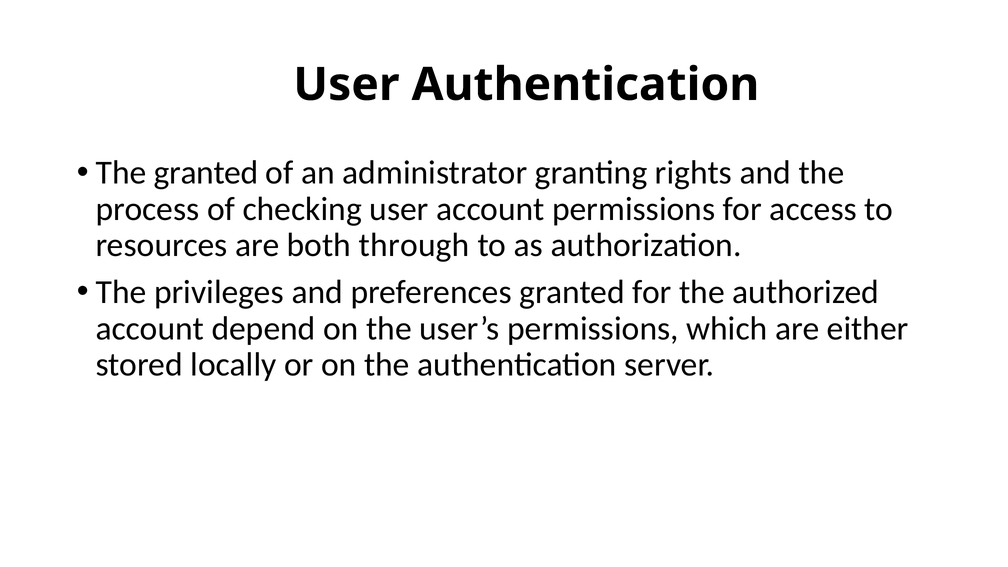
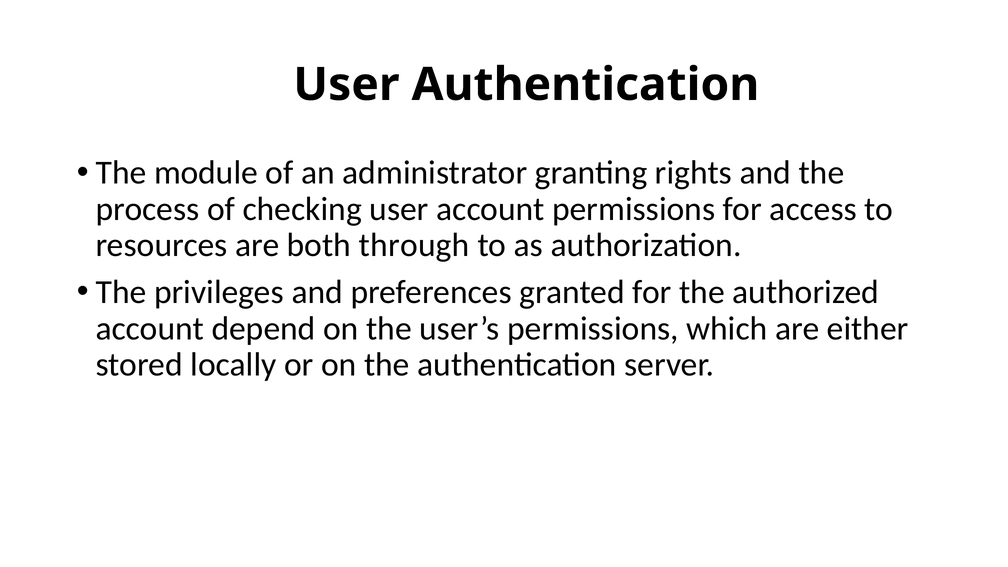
The granted: granted -> module
